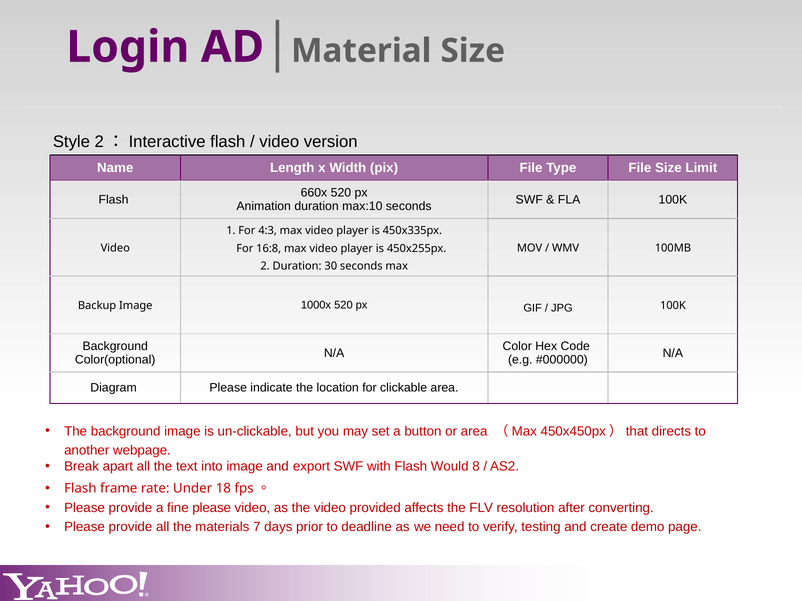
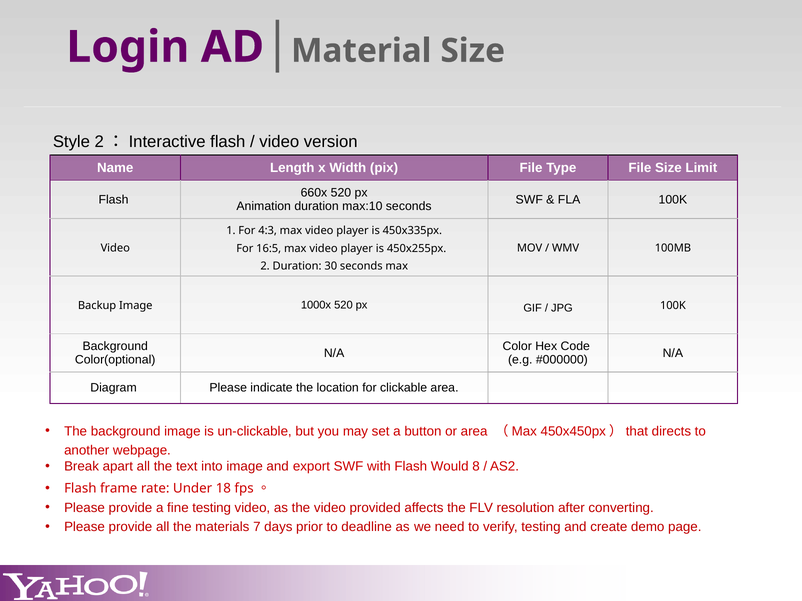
16:8: 16:8 -> 16:5
fine please: please -> testing
